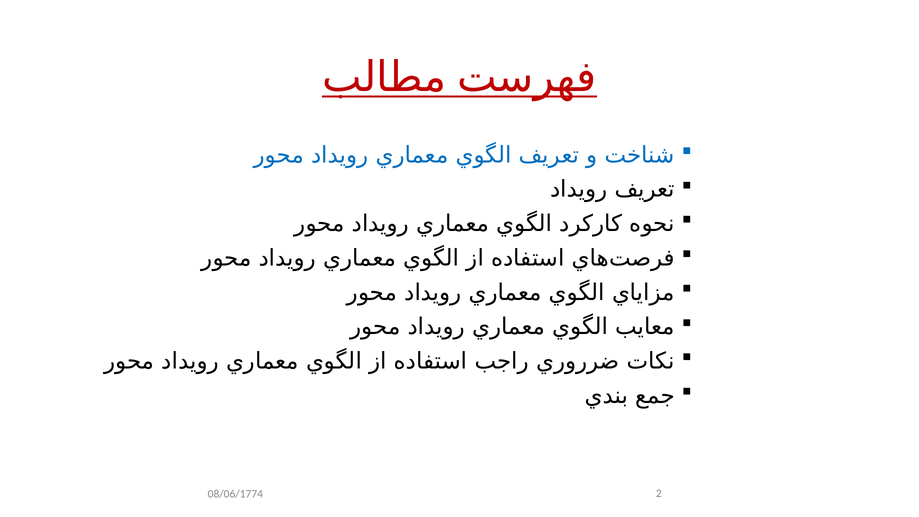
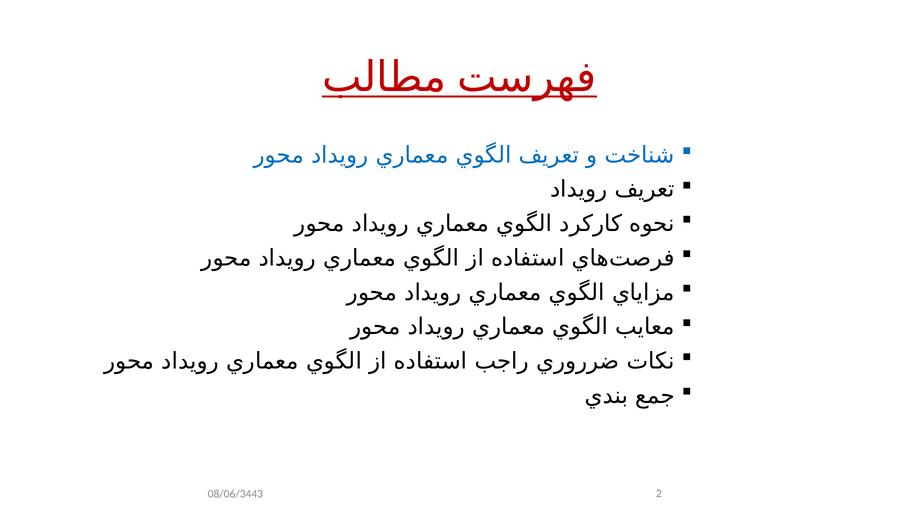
08/06/1774: 08/06/1774 -> 08/06/3443
